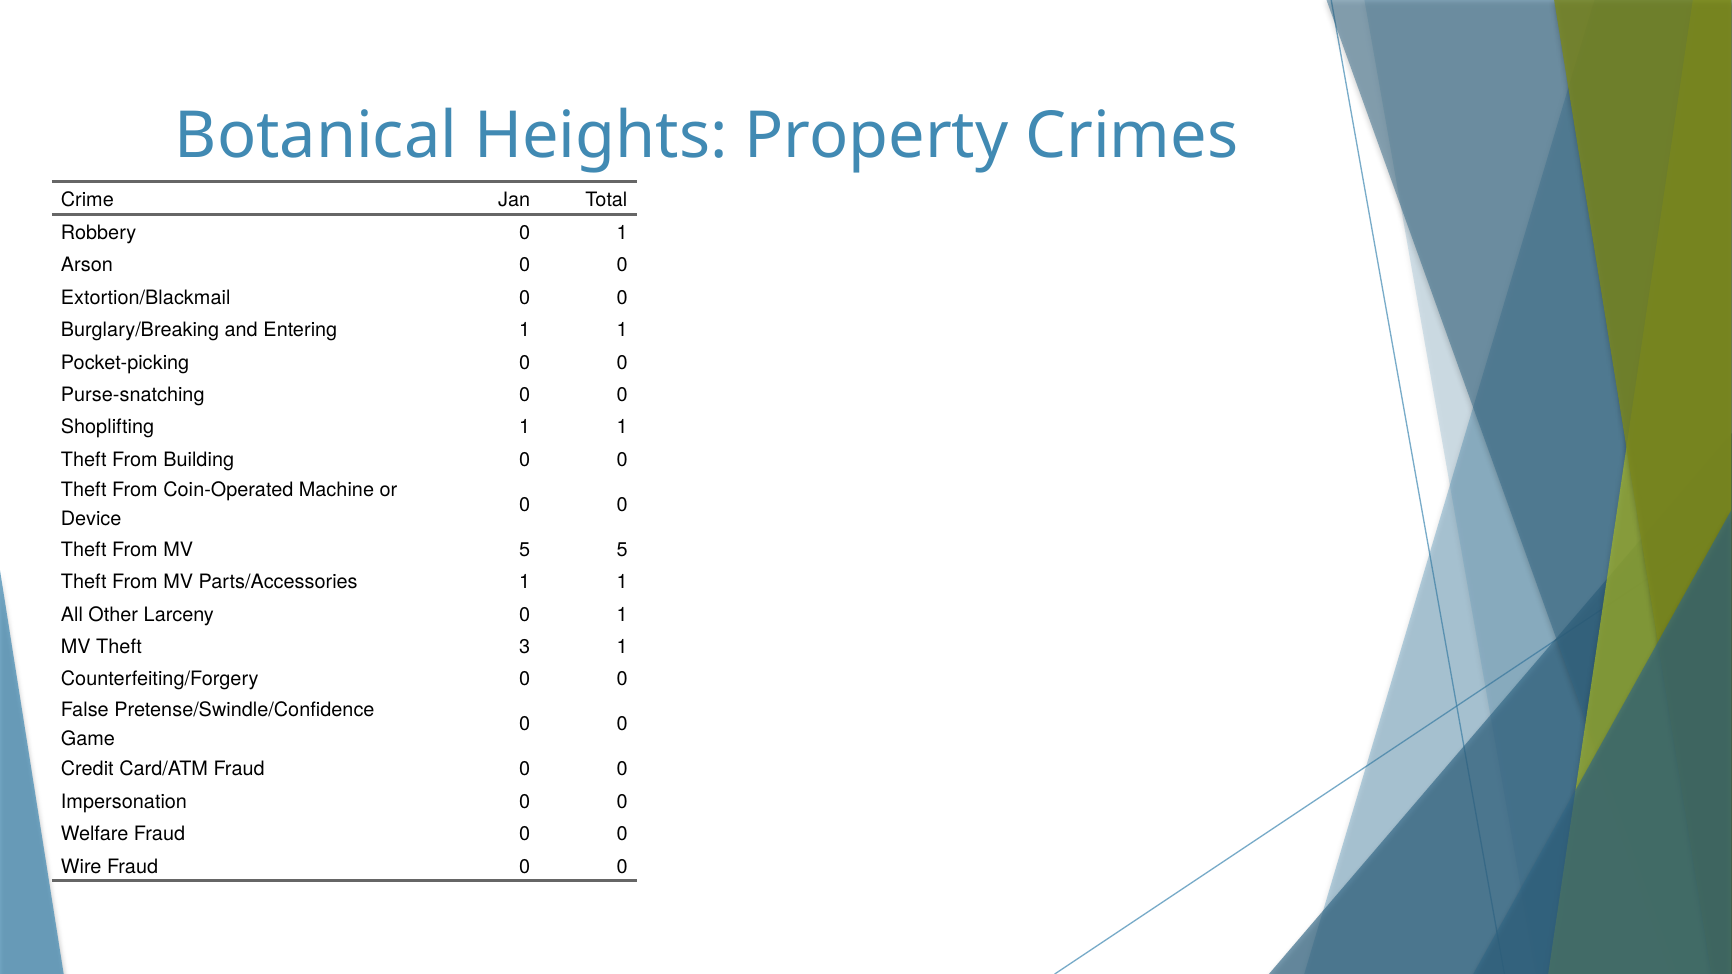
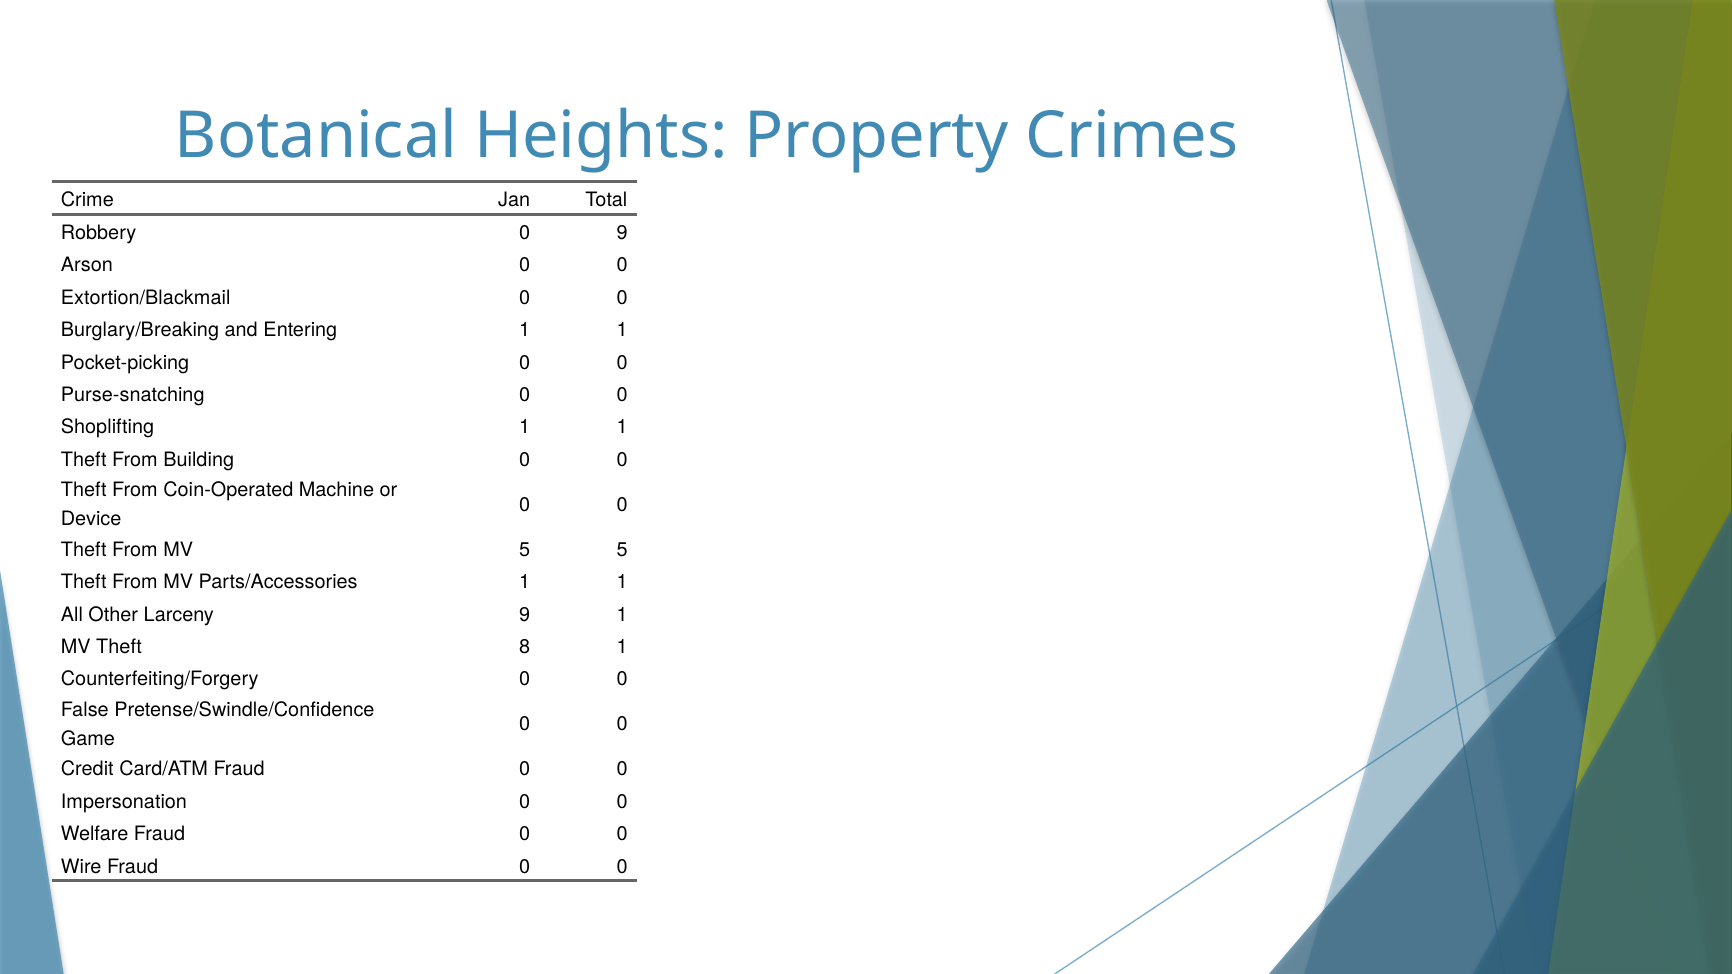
Robbery 0 1: 1 -> 9
Larceny 0: 0 -> 9
3: 3 -> 8
